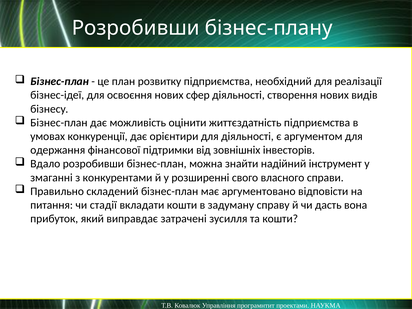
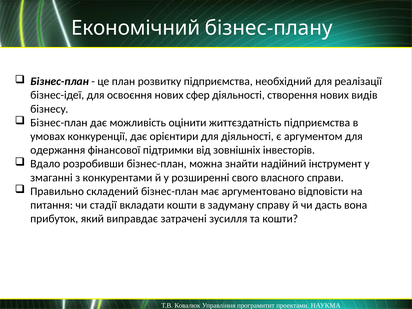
Розробивши at (136, 28): Розробивши -> Економічний
